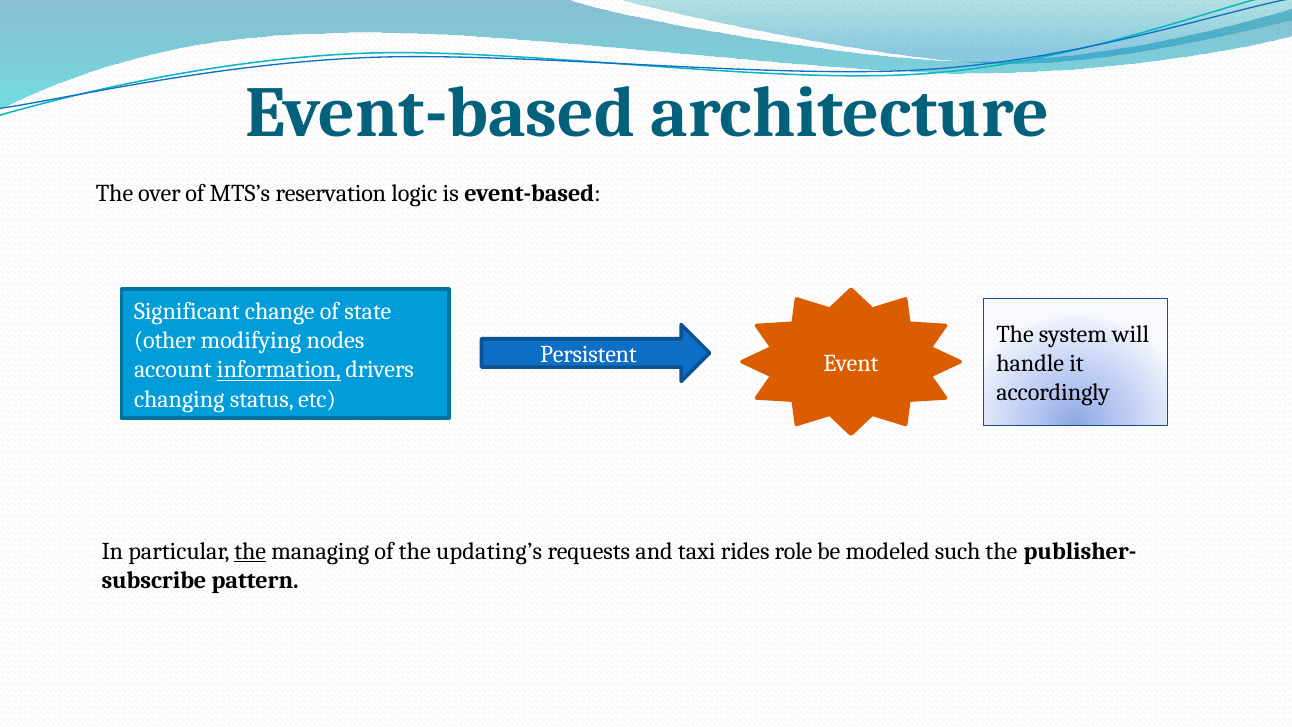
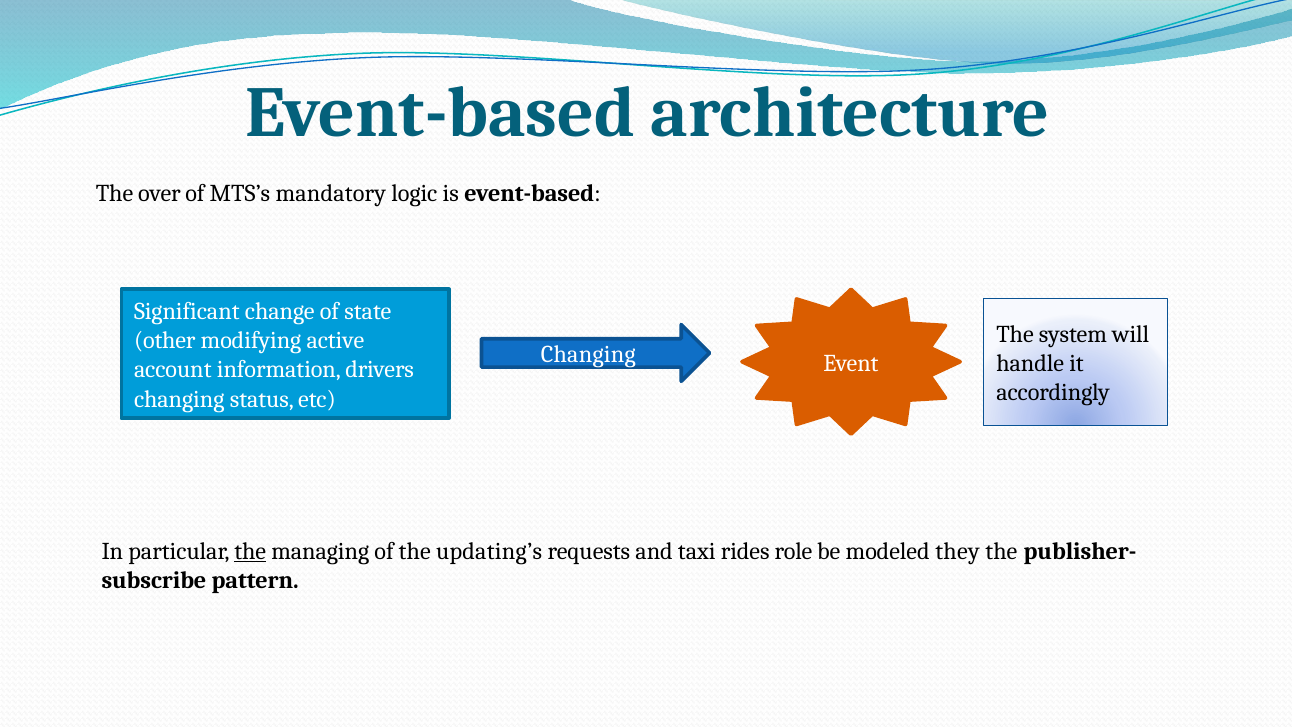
reservation: reservation -> mandatory
nodes: nodes -> active
Persistent at (589, 354): Persistent -> Changing
information underline: present -> none
such: such -> they
